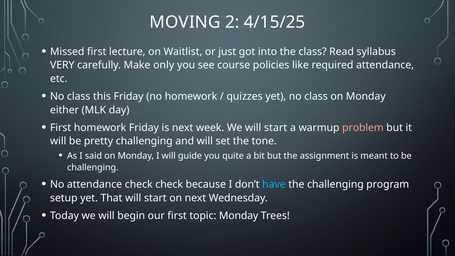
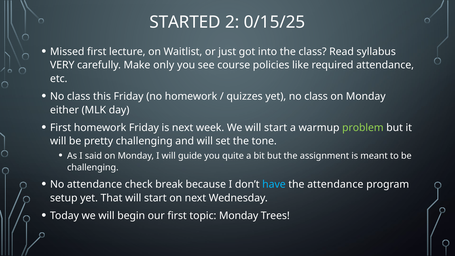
MOVING: MOVING -> STARTED
4/15/25: 4/15/25 -> 0/15/25
problem colour: pink -> light green
check check: check -> break
the challenging: challenging -> attendance
